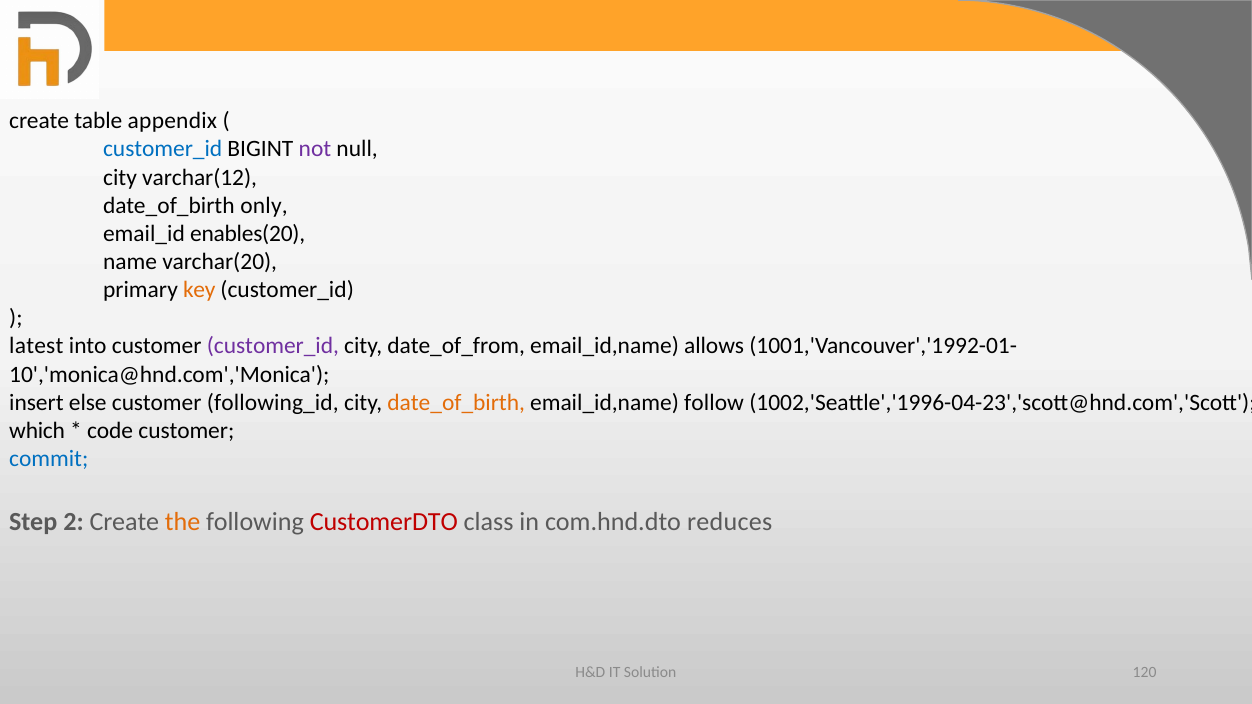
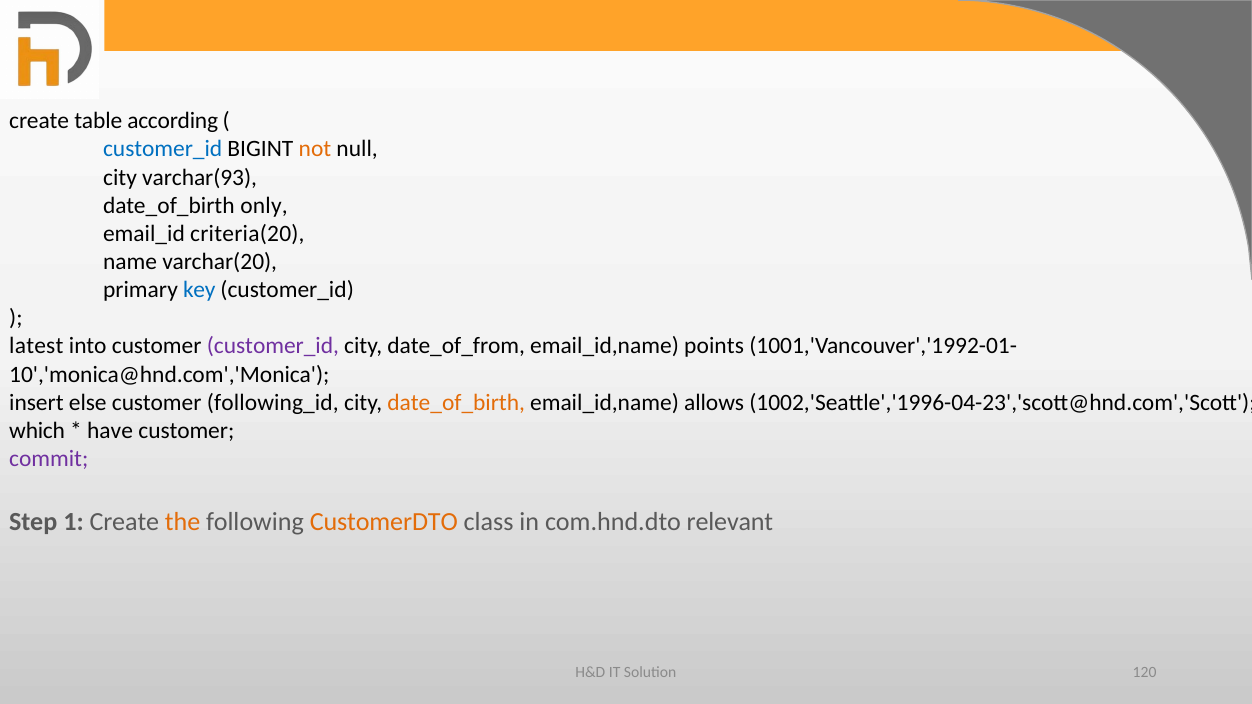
appendix: appendix -> according
not colour: purple -> orange
varchar(12: varchar(12 -> varchar(93
enables(20: enables(20 -> criteria(20
key colour: orange -> blue
allows: allows -> points
follow: follow -> allows
code: code -> have
commit colour: blue -> purple
2: 2 -> 1
CustomerDTO colour: red -> orange
reduces: reduces -> relevant
